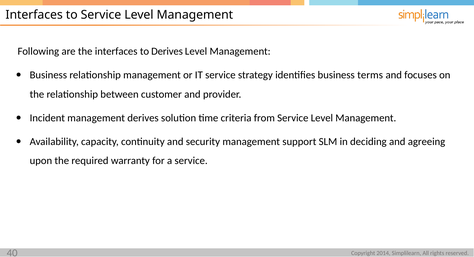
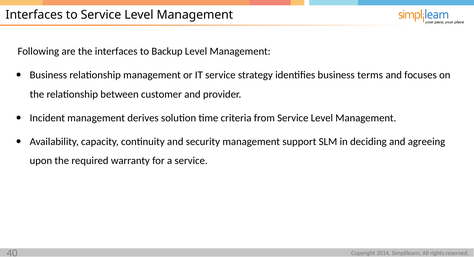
to Derives: Derives -> Backup
